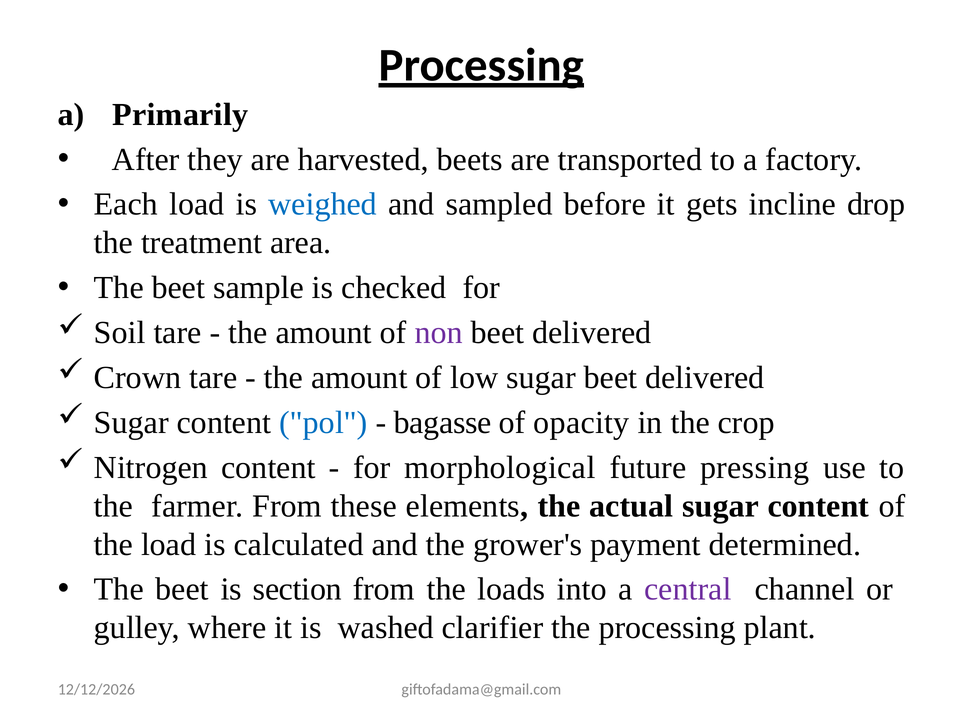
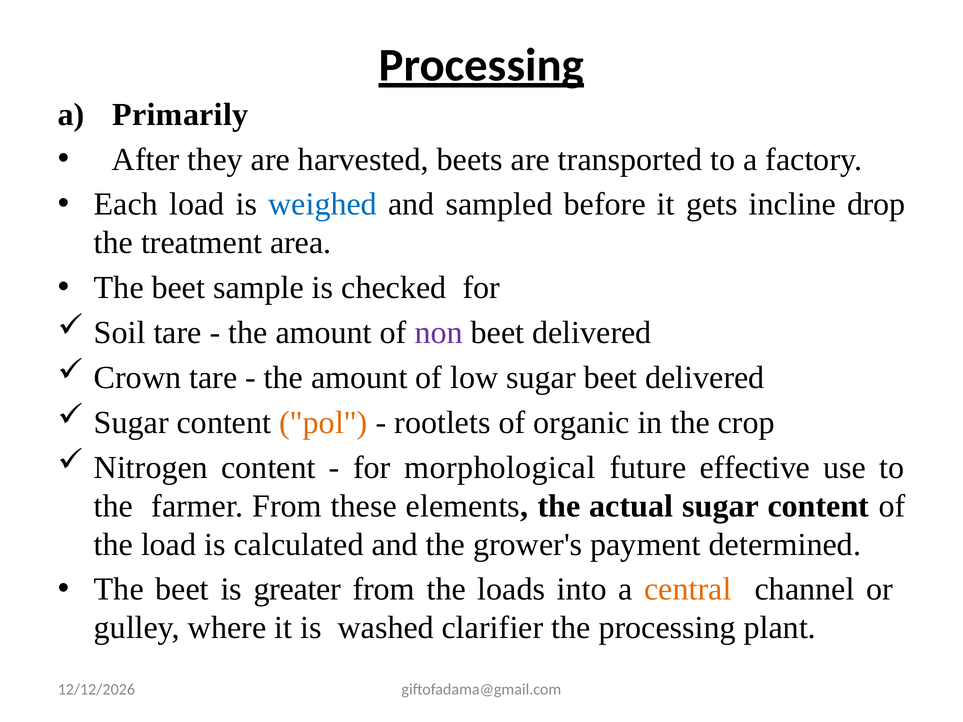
pol colour: blue -> orange
bagasse: bagasse -> rootlets
opacity: opacity -> organic
pressing: pressing -> effective
section: section -> greater
central colour: purple -> orange
